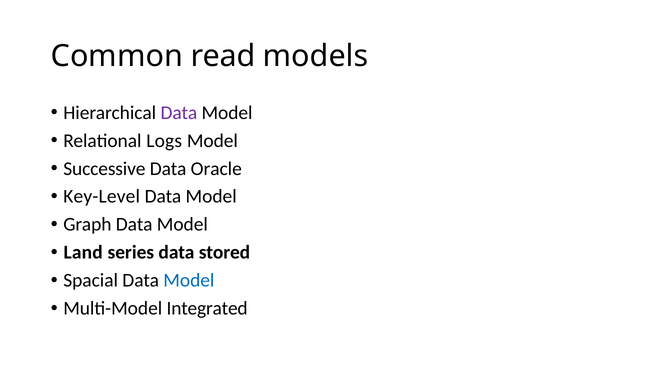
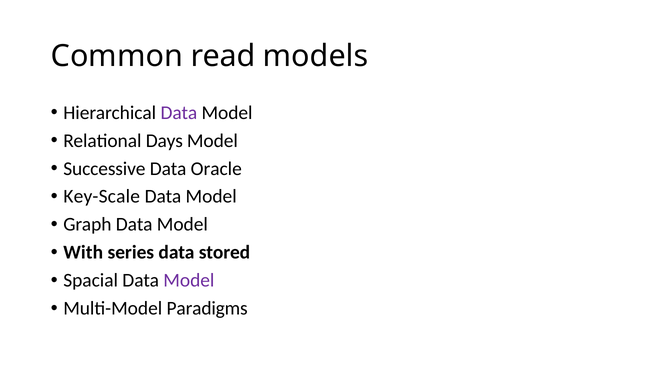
Logs: Logs -> Days
Key-Level: Key-Level -> Key-Scale
Land: Land -> With
Model at (189, 280) colour: blue -> purple
Integrated: Integrated -> Paradigms
